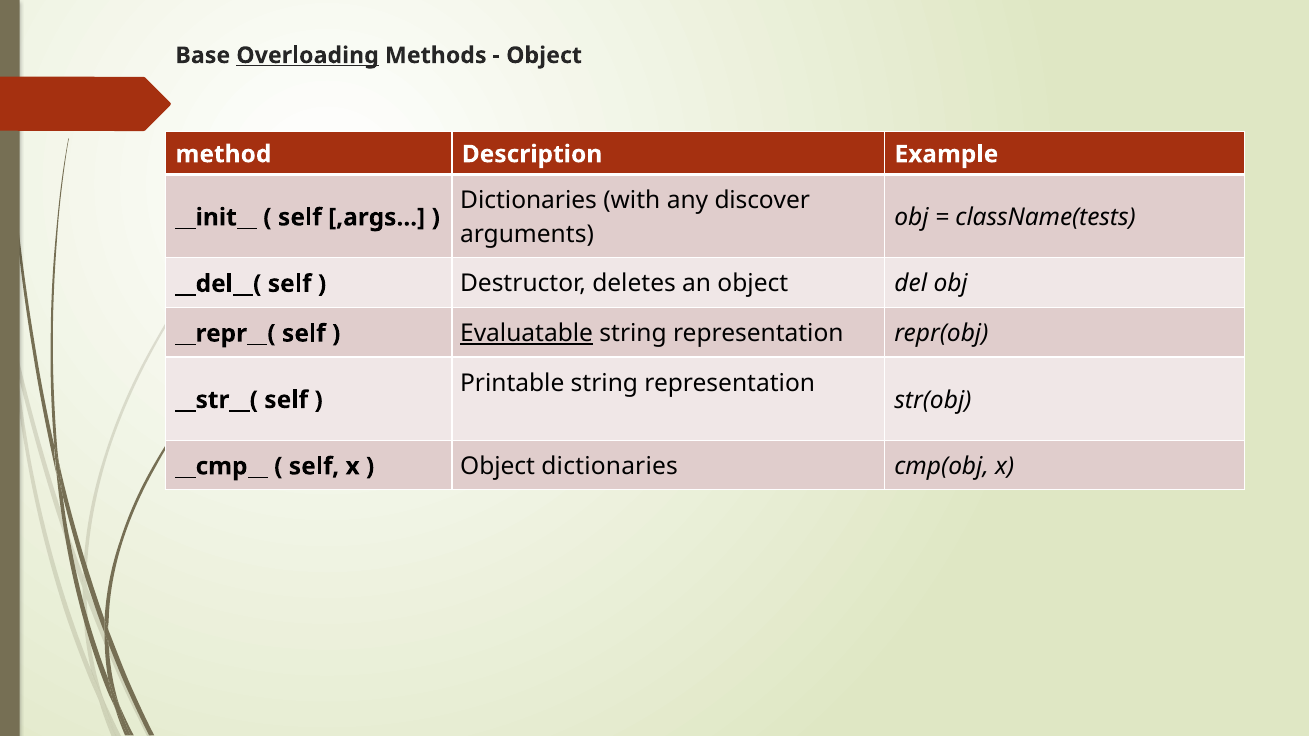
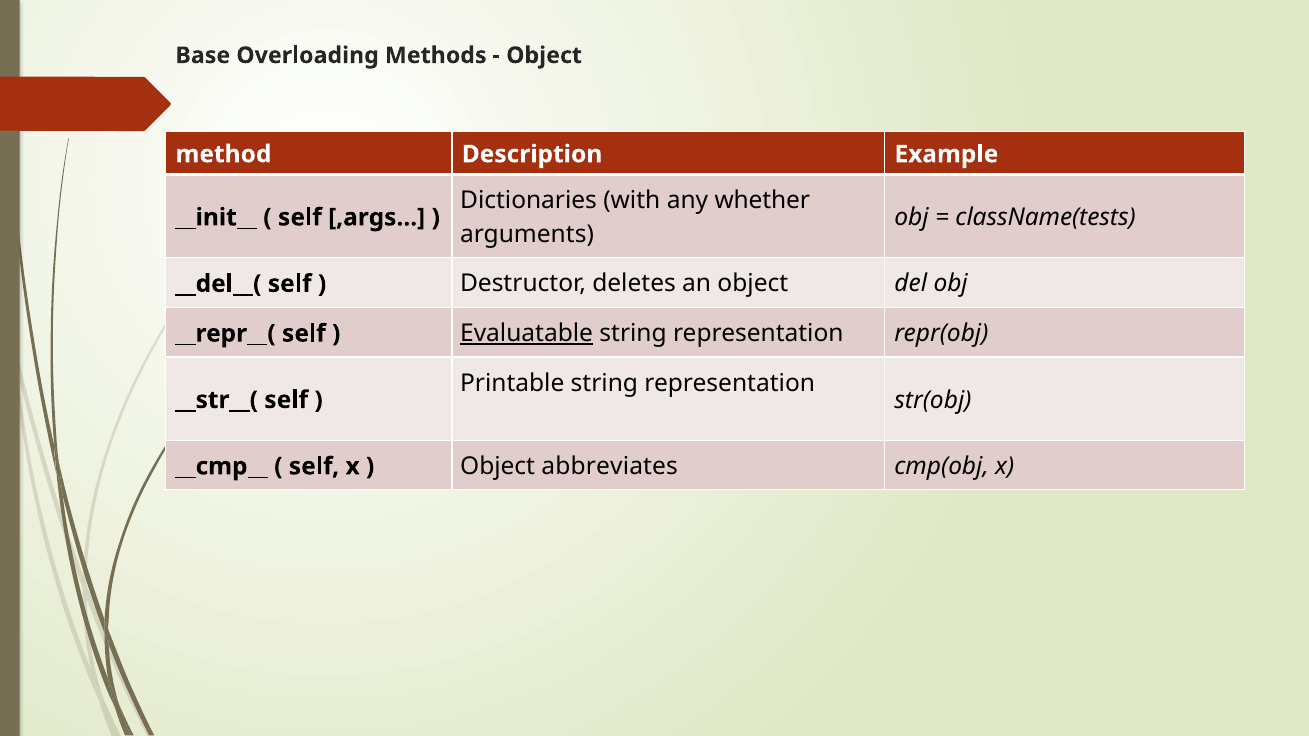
Overloading underline: present -> none
discover: discover -> whether
Object dictionaries: dictionaries -> abbreviates
